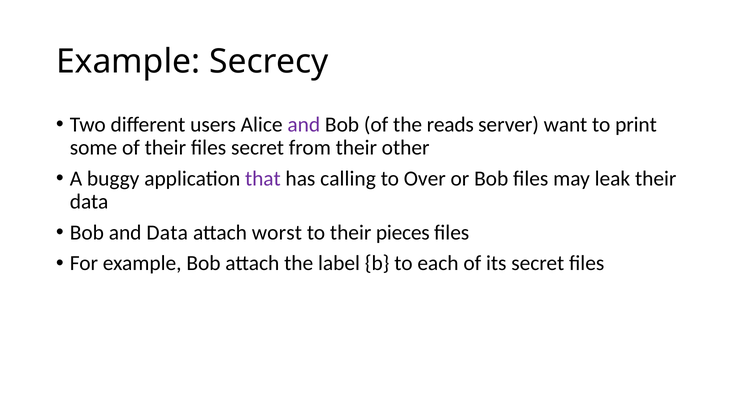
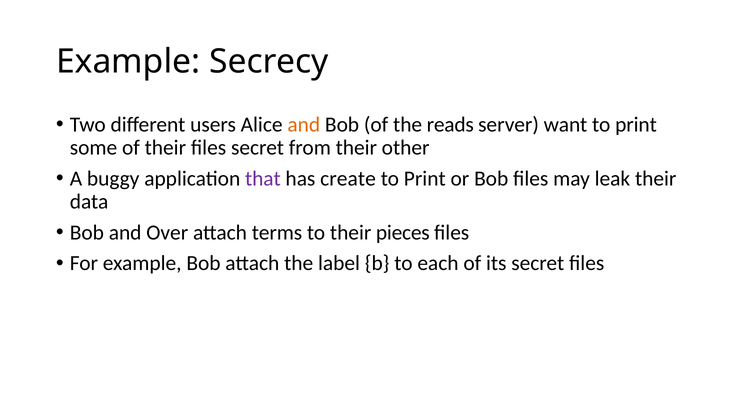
and at (304, 124) colour: purple -> orange
calling: calling -> create
Over at (425, 178): Over -> Print
and Data: Data -> Over
worst: worst -> terms
